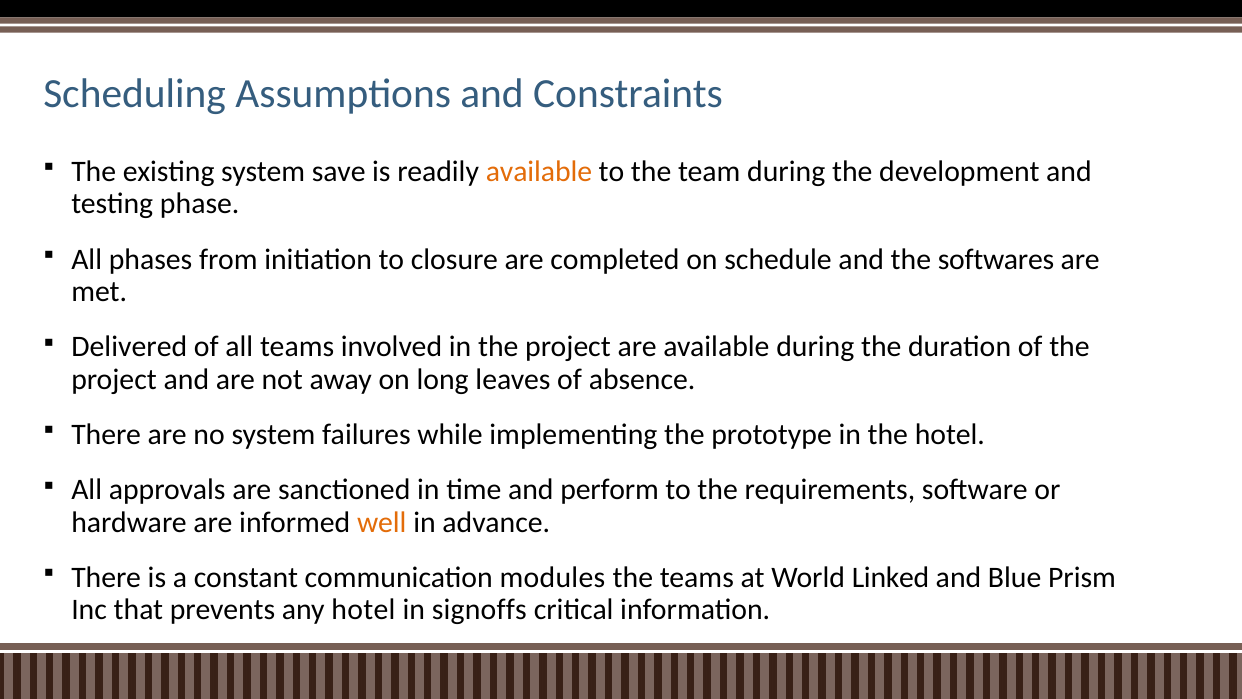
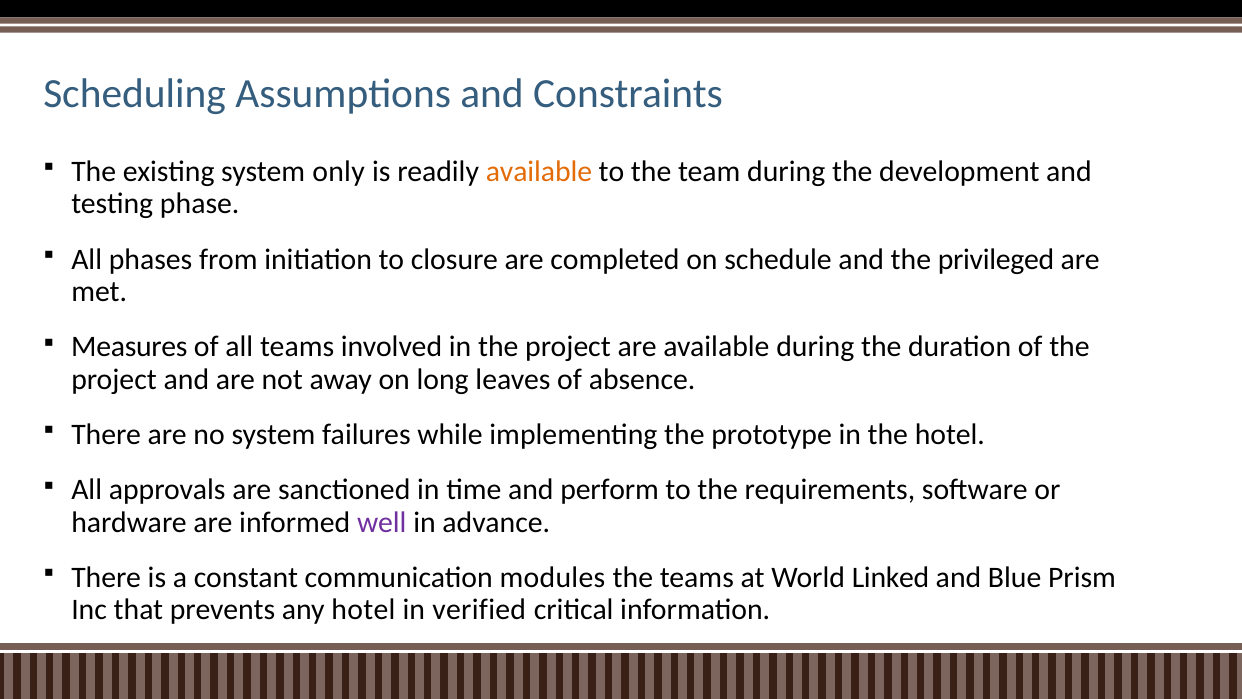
save: save -> only
softwares: softwares -> privileged
Delivered: Delivered -> Measures
well colour: orange -> purple
signoffs: signoffs -> verified
